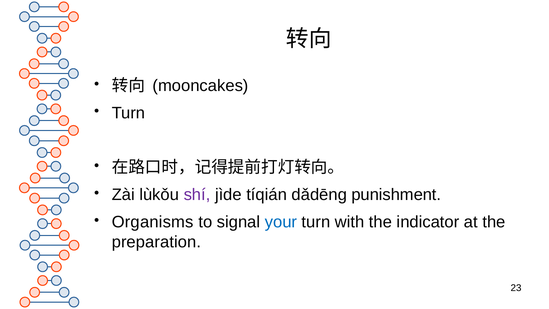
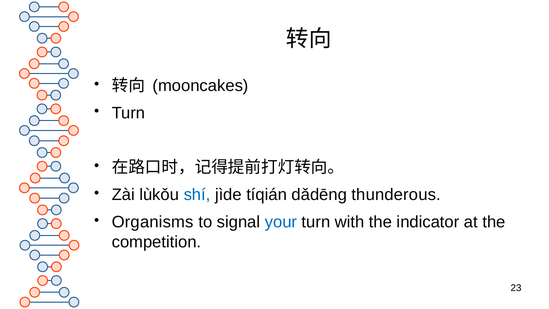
shí colour: purple -> blue
punishment: punishment -> thunderous
preparation: preparation -> competition
